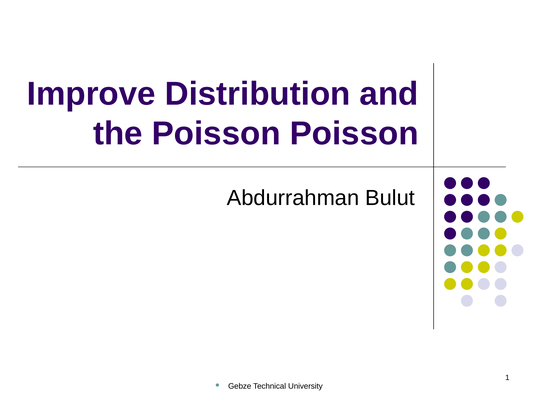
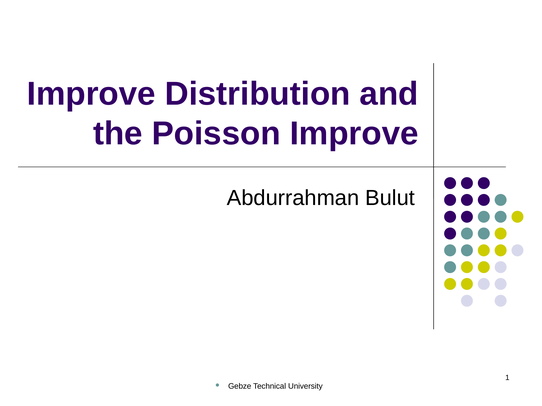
Poisson Poisson: Poisson -> Improve
